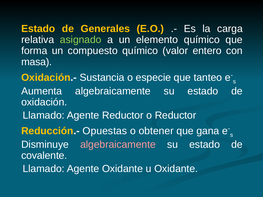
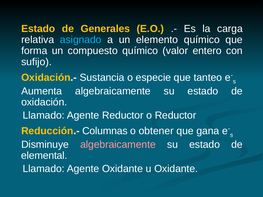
asignado colour: light green -> light blue
masa: masa -> sufijo
Opuestas: Opuestas -> Columnas
covalente: covalente -> elemental
